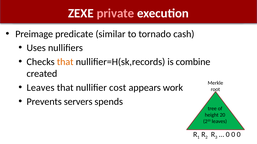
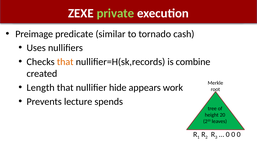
private colour: pink -> light green
Leaves at (41, 88): Leaves -> Length
cost: cost -> hide
servers: servers -> lecture
